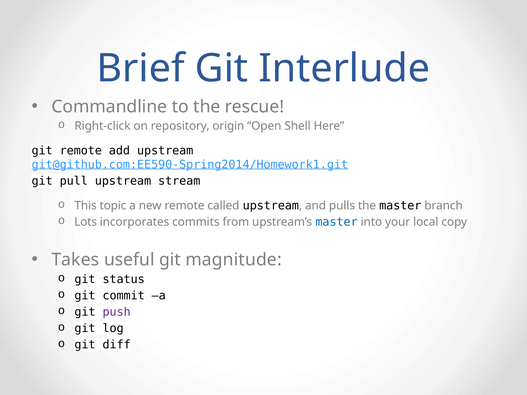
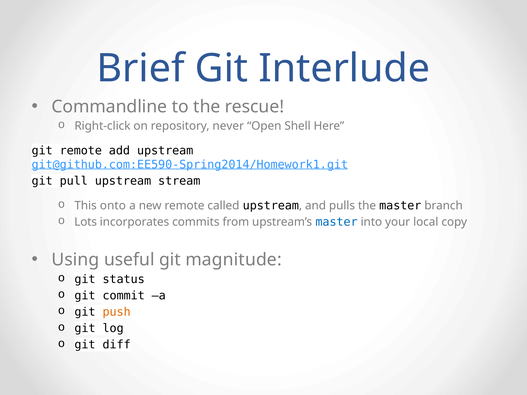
origin: origin -> never
topic: topic -> onto
Takes: Takes -> Using
push colour: purple -> orange
